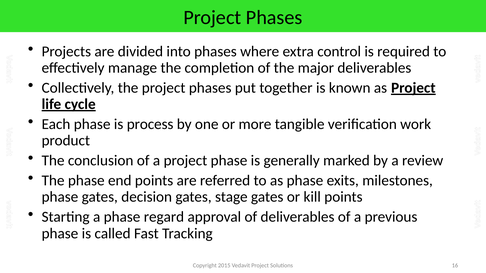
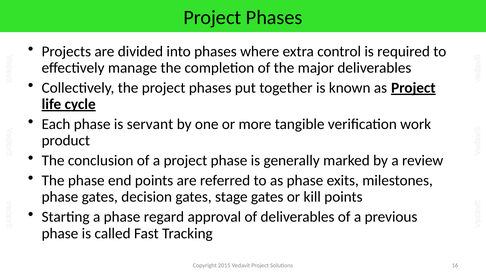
process: process -> servant
